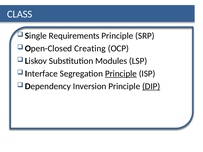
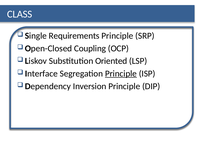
Creating: Creating -> Coupling
Modules: Modules -> Oriented
DIP underline: present -> none
